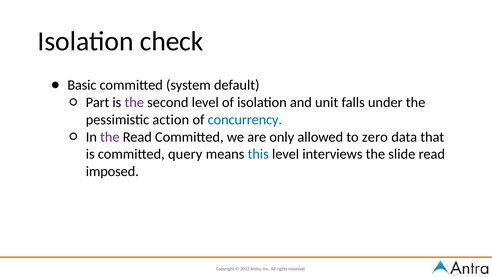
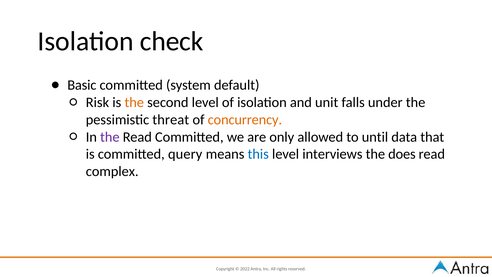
Part: Part -> Risk
the at (134, 102) colour: purple -> orange
action: action -> threat
concurrency colour: blue -> orange
zero: zero -> until
slide: slide -> does
imposed: imposed -> complex
